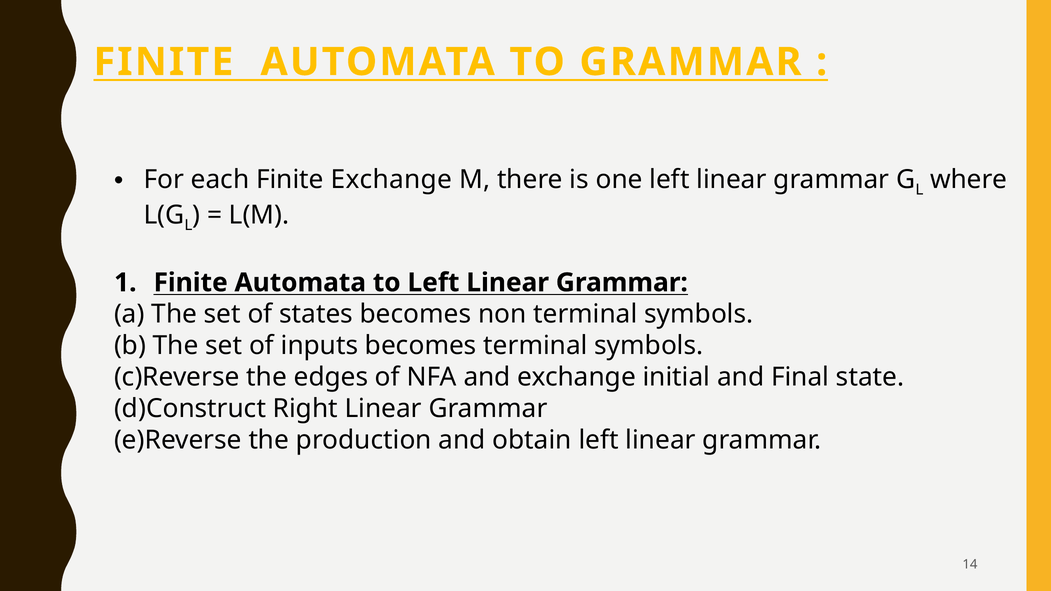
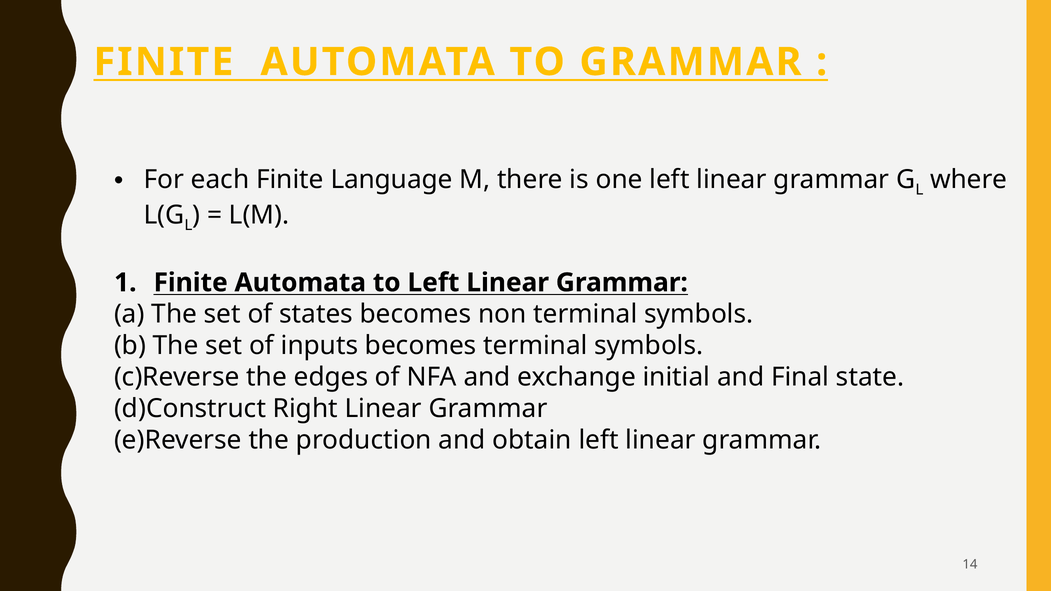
Finite Exchange: Exchange -> Language
